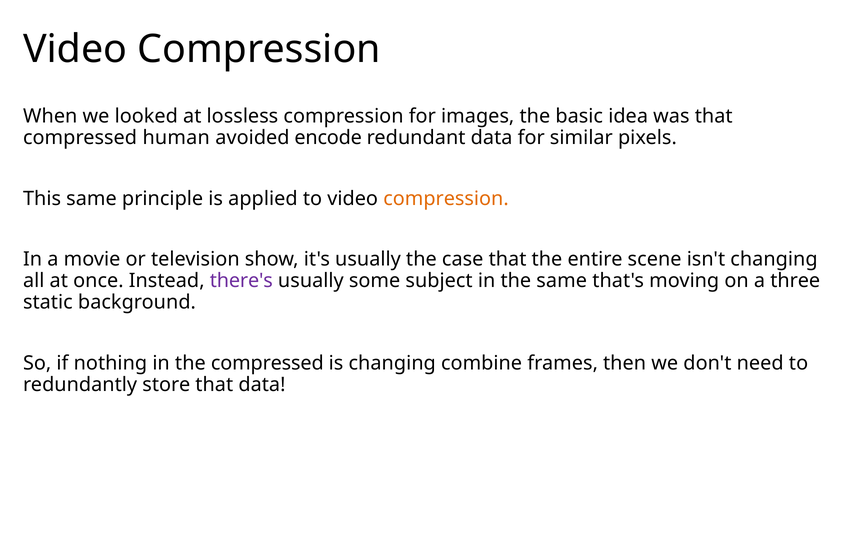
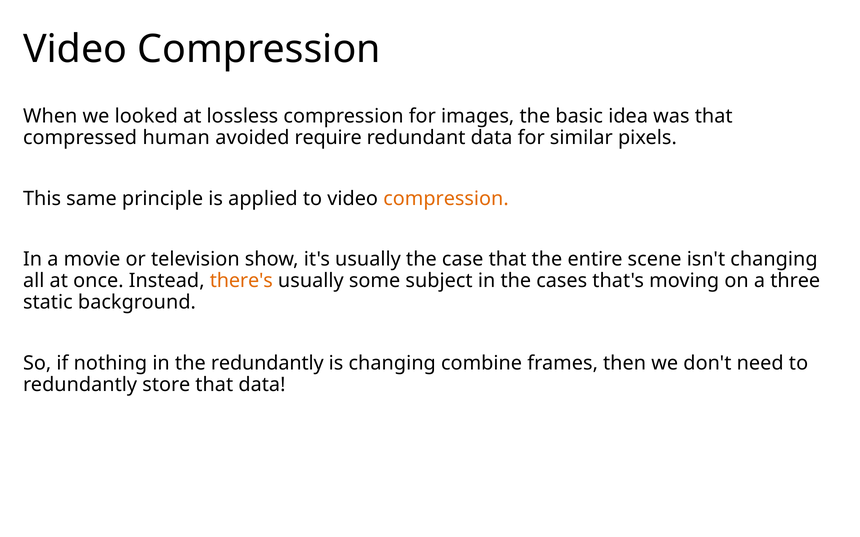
encode: encode -> require
there's colour: purple -> orange
the same: same -> cases
the compressed: compressed -> redundantly
